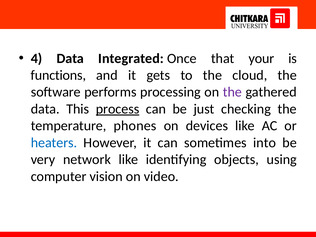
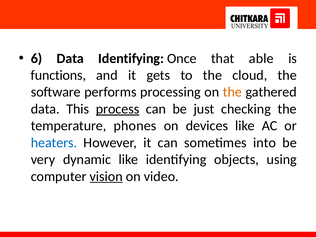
4: 4 -> 6
Data Integrated: Integrated -> Identifying
your: your -> able
the at (232, 92) colour: purple -> orange
network: network -> dynamic
vision underline: none -> present
